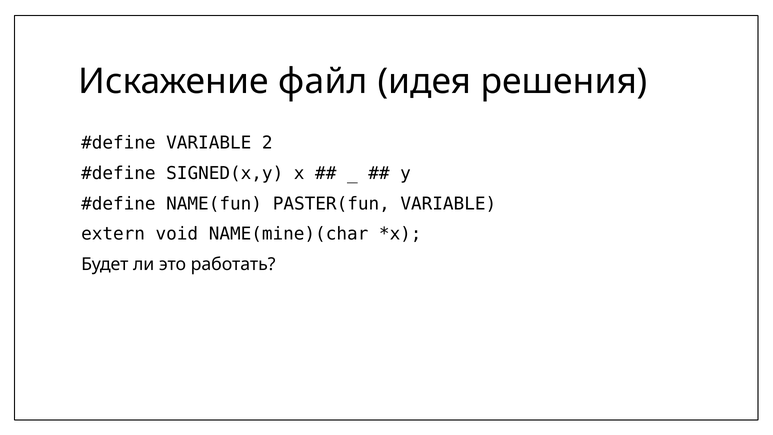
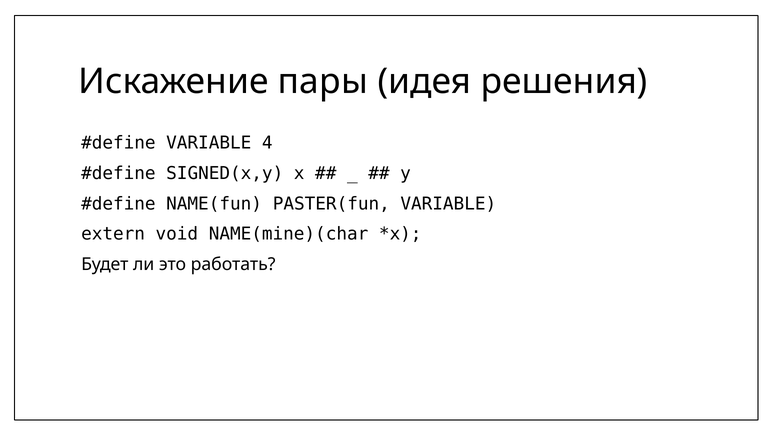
файл: файл -> пары
2: 2 -> 4
